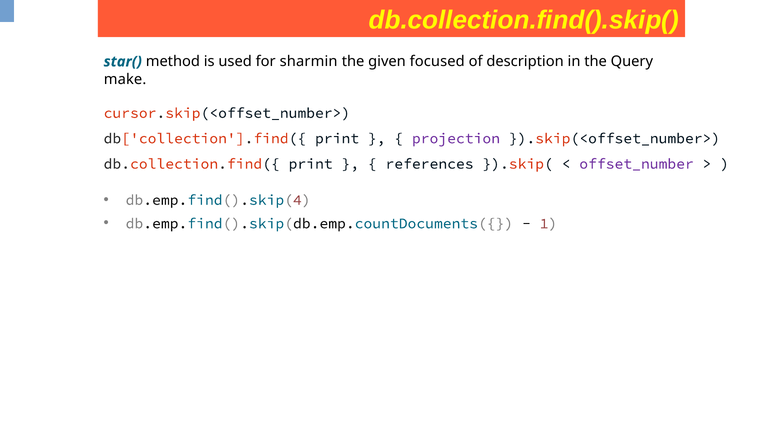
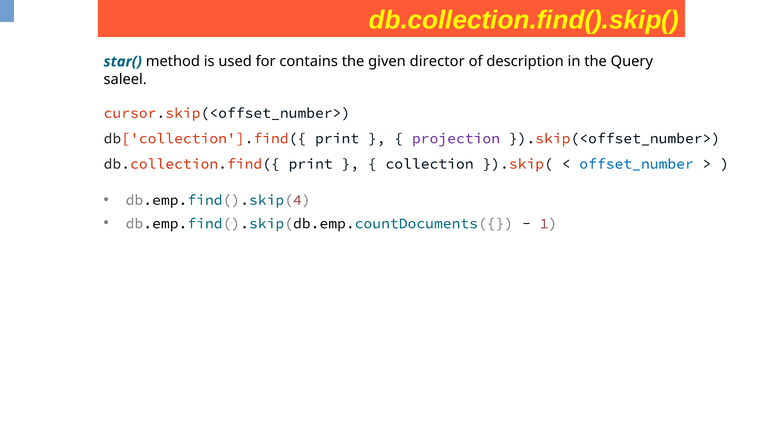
sharmin: sharmin -> contains
focused: focused -> director
make: make -> saleel
references: references -> collection
offset_number colour: purple -> blue
